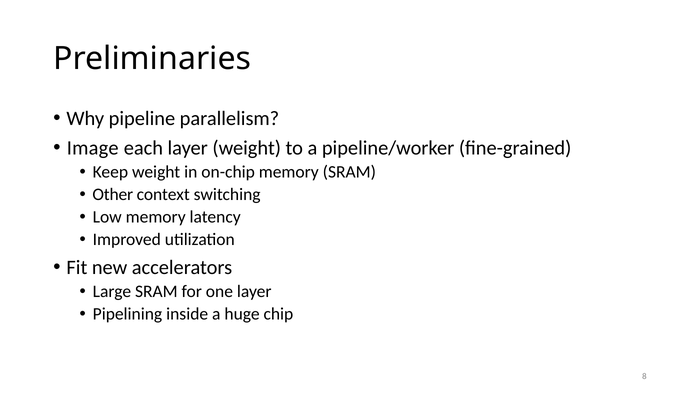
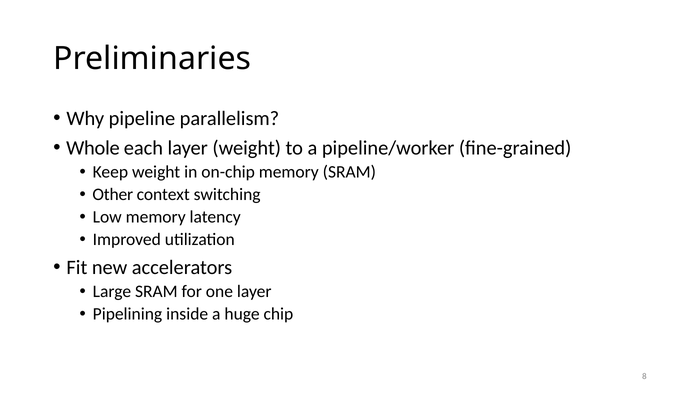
Image: Image -> Whole
